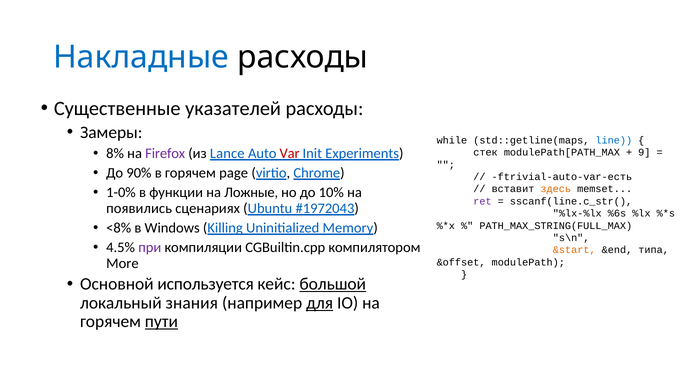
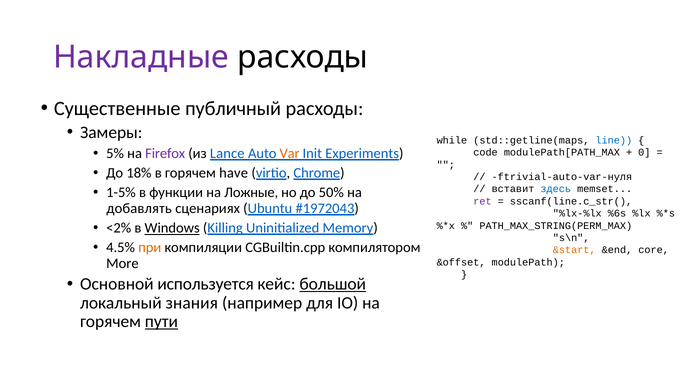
Накладные colour: blue -> purple
указателей: указателей -> публичный
8%: 8% -> 5%
Var colour: red -> orange
стек: стек -> code
9: 9 -> 0
90%: 90% -> 18%
page: page -> have
ftrivial-auto-var-есть: ftrivial-auto-var-есть -> ftrivial-auto-var-нуля
1-0%: 1-0% -> 1-5%
10%: 10% -> 50%
здесь colour: orange -> blue
появились: появились -> добавлять
<8%: <8% -> <2%
Windows underline: none -> present
PATH_MAX_STRING(FULL_MAX: PATH_MAX_STRING(FULL_MAX -> PATH_MAX_STRING(PERM_MAX
при colour: purple -> orange
типа: типа -> core
для underline: present -> none
